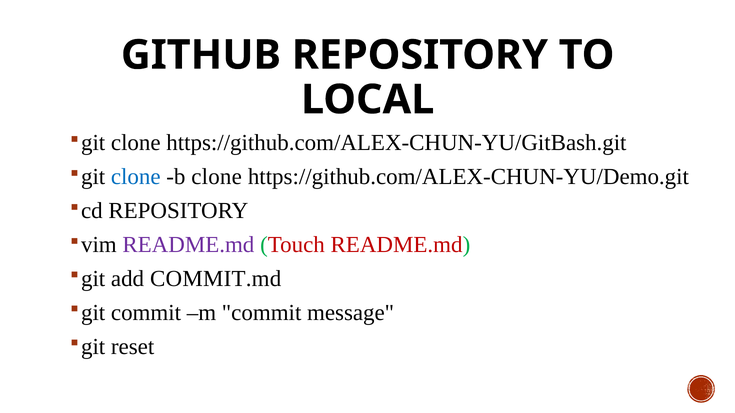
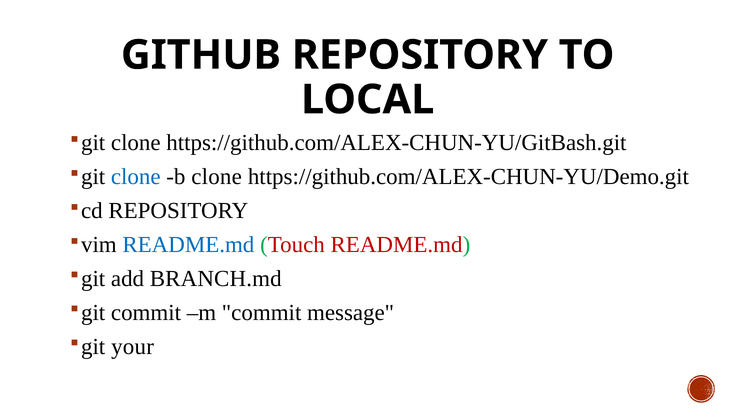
README.md at (188, 245) colour: purple -> blue
COMMIT.md: COMMIT.md -> BRANCH.md
reset: reset -> your
